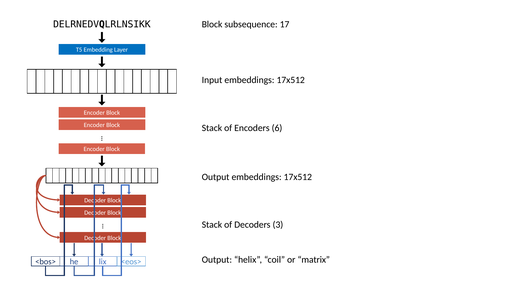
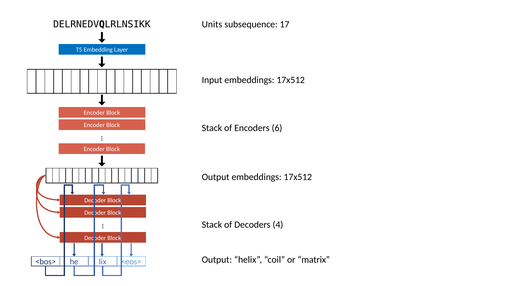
Block at (212, 24): Block -> Units
3: 3 -> 4
